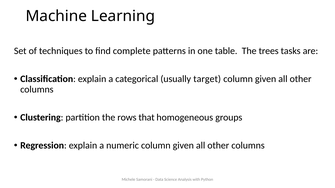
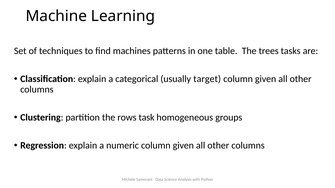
complete: complete -> machines
that: that -> task
